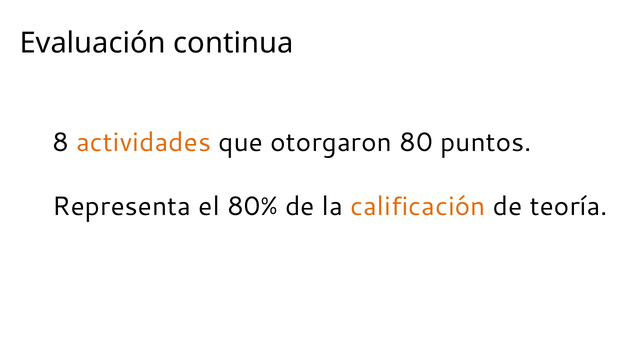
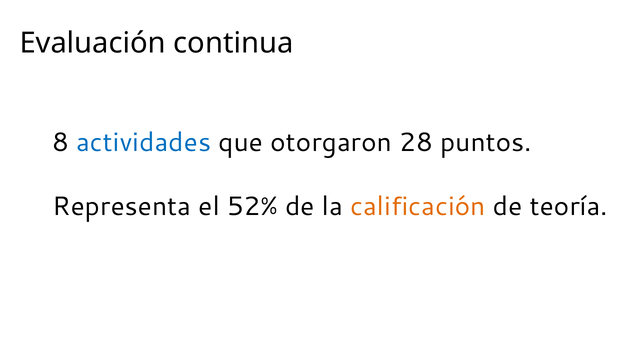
actividades colour: orange -> blue
80: 80 -> 28
80%: 80% -> 52%
